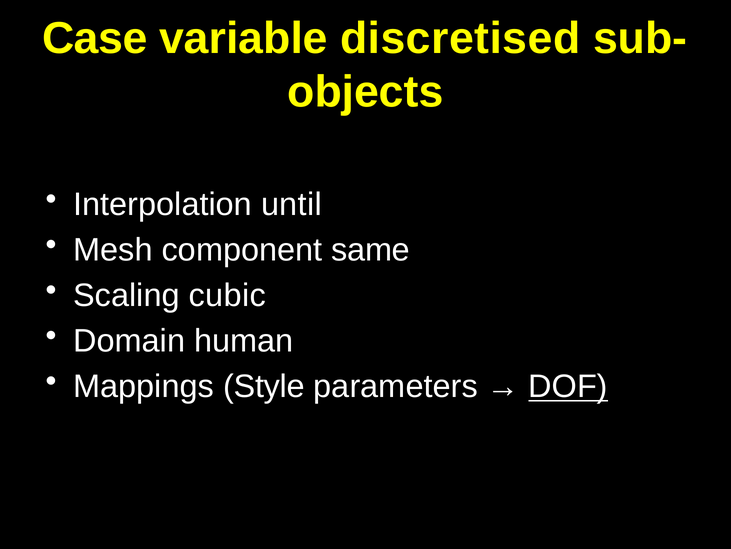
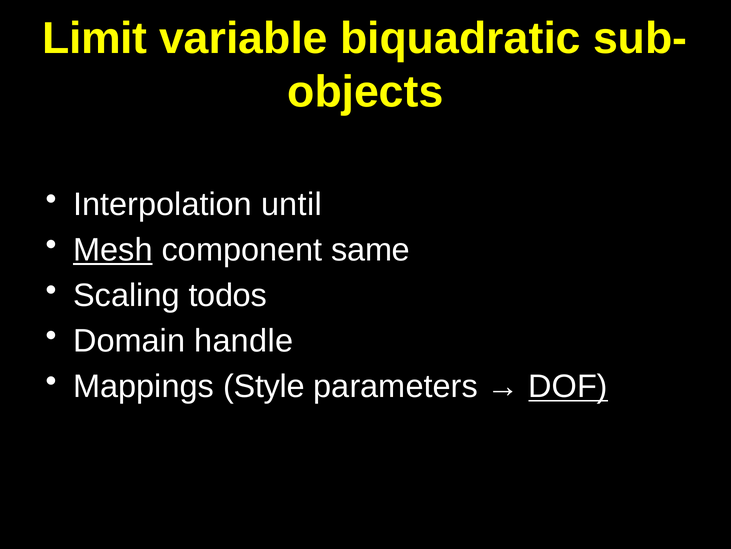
Case: Case -> Limit
discretised: discretised -> biquadratic
Mesh underline: none -> present
cubic: cubic -> todos
human: human -> handle
